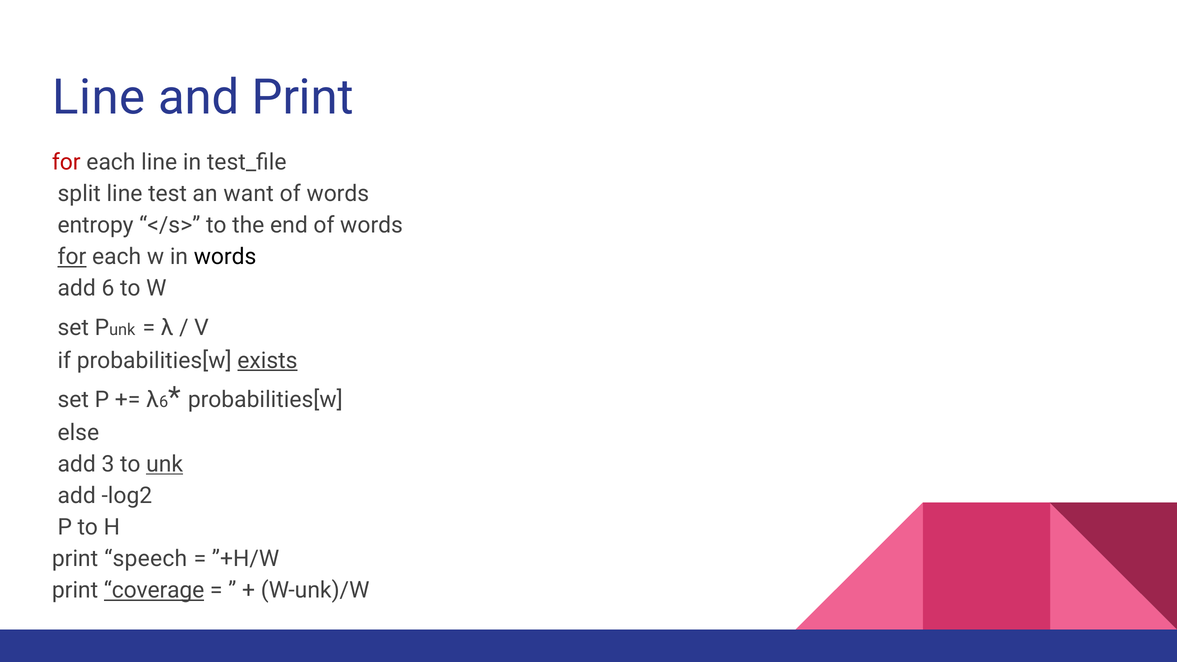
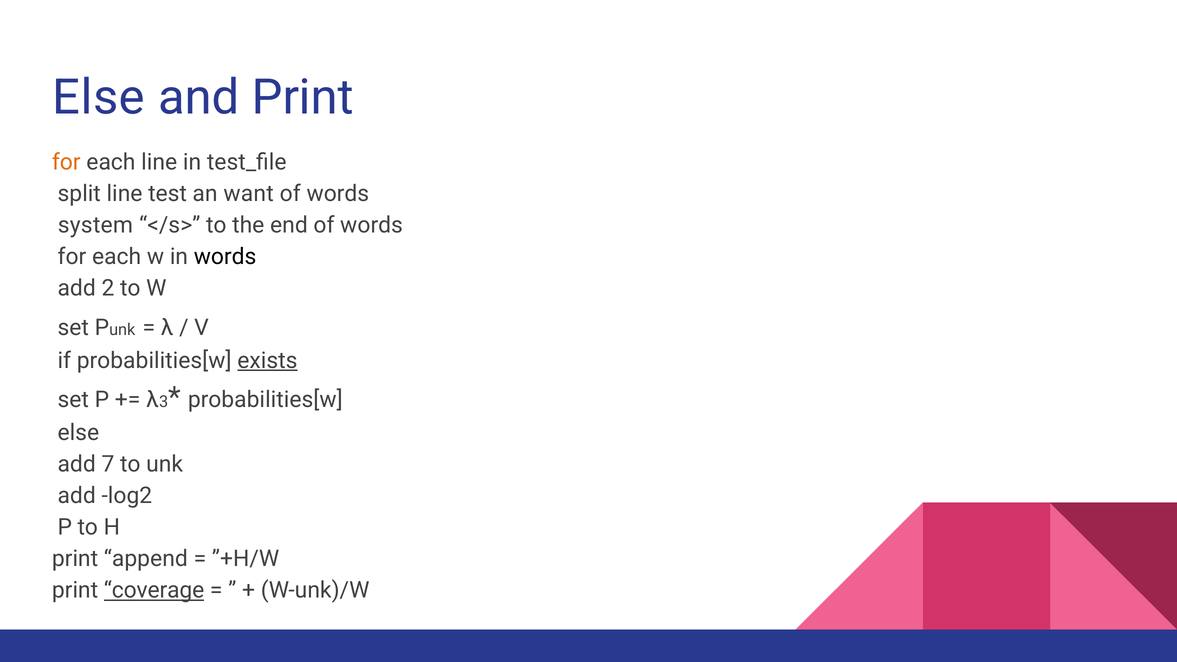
Line at (99, 97): Line -> Else
for at (66, 162) colour: red -> orange
entropy: entropy -> system
for at (72, 257) underline: present -> none
add 6: 6 -> 2
λ 6: 6 -> 3
3: 3 -> 7
unk at (165, 464) underline: present -> none
speech: speech -> append
